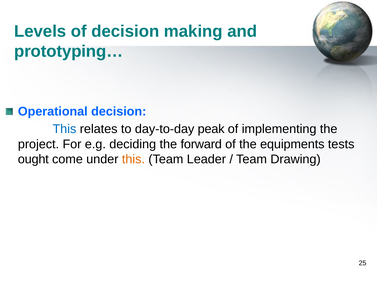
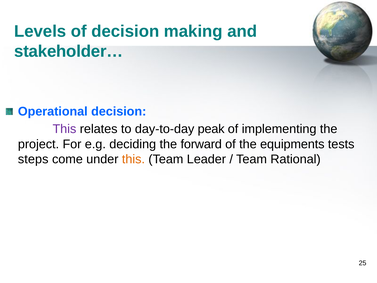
prototyping…: prototyping… -> stakeholder…
This at (64, 129) colour: blue -> purple
ought: ought -> steps
Drawing: Drawing -> Rational
